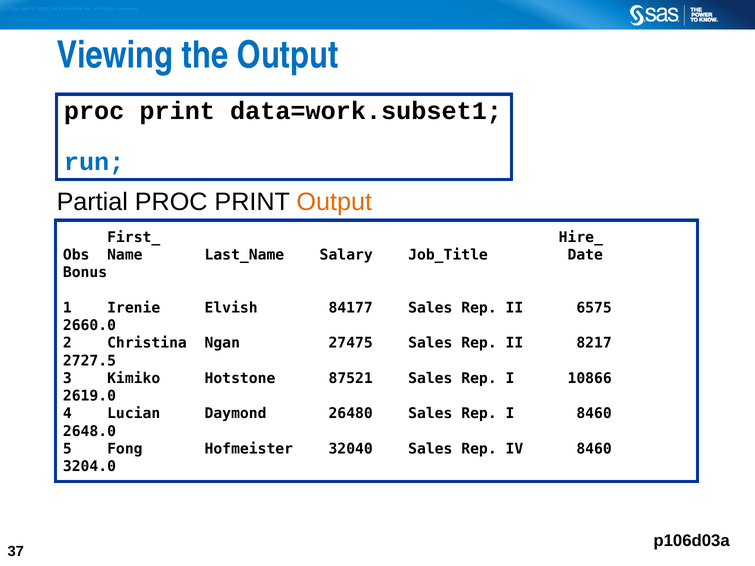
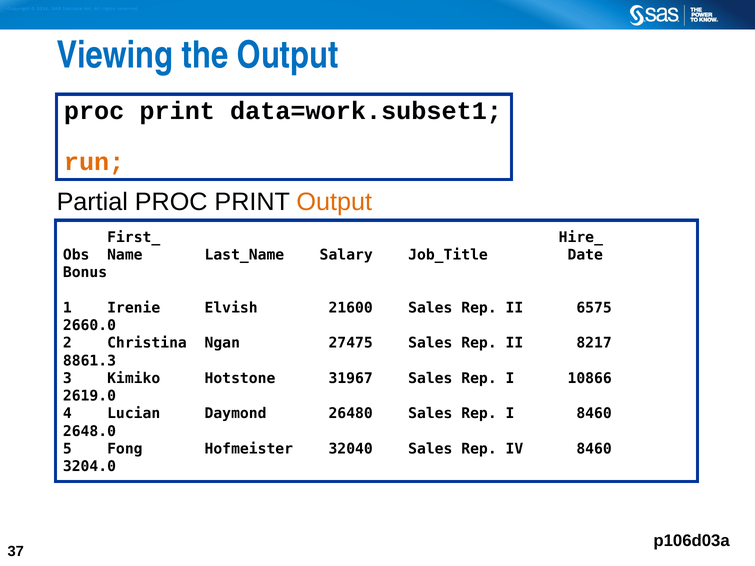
run colour: blue -> orange
84177: 84177 -> 21600
2727.5: 2727.5 -> 8861.3
87521: 87521 -> 31967
